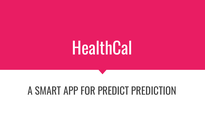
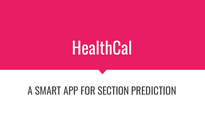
PREDICT: PREDICT -> SECTION
